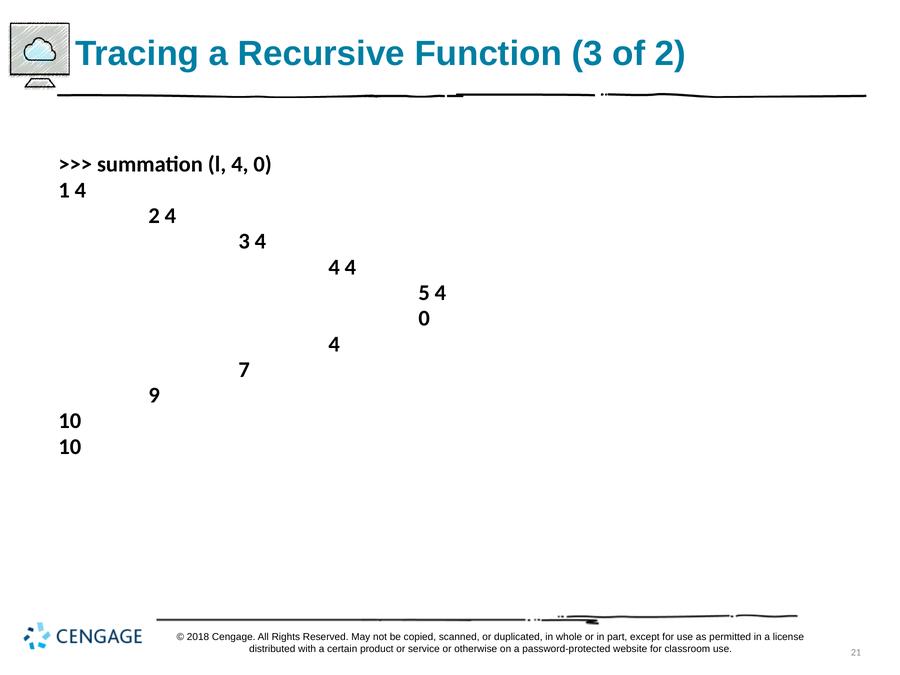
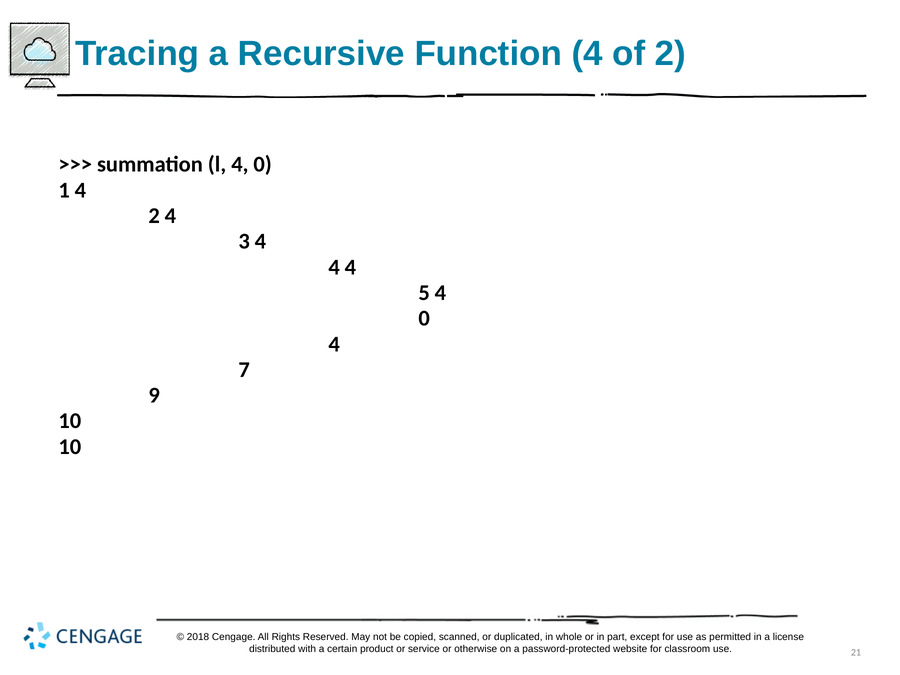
Function 3: 3 -> 4
